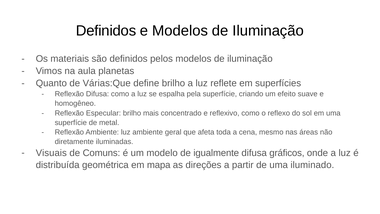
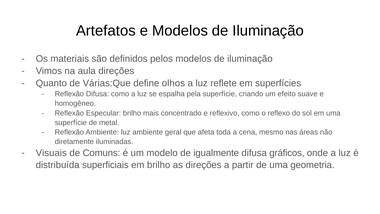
Definidos at (106, 31): Definidos -> Artefatos
aula planetas: planetas -> direções
define brilho: brilho -> olhos
geométrica: geométrica -> superficiais
em mapa: mapa -> brilho
iluminado: iluminado -> geometria
